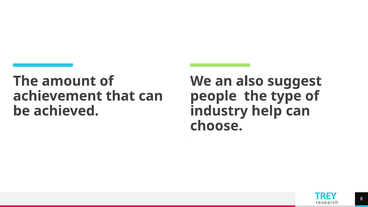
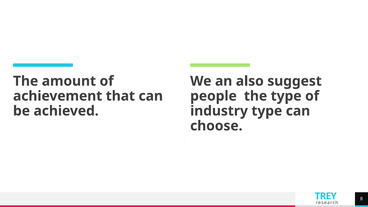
industry help: help -> type
